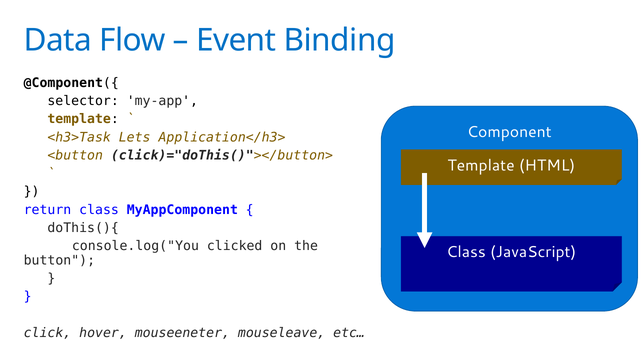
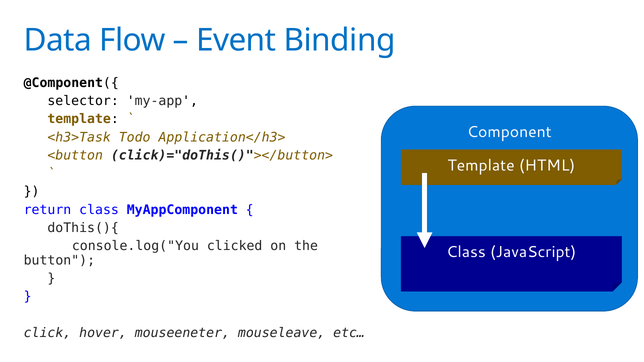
Lets: Lets -> Todo
